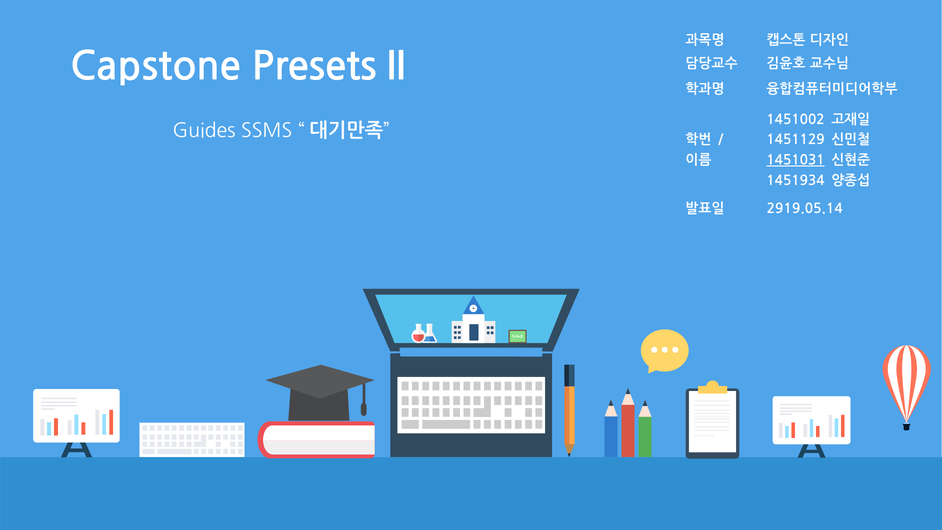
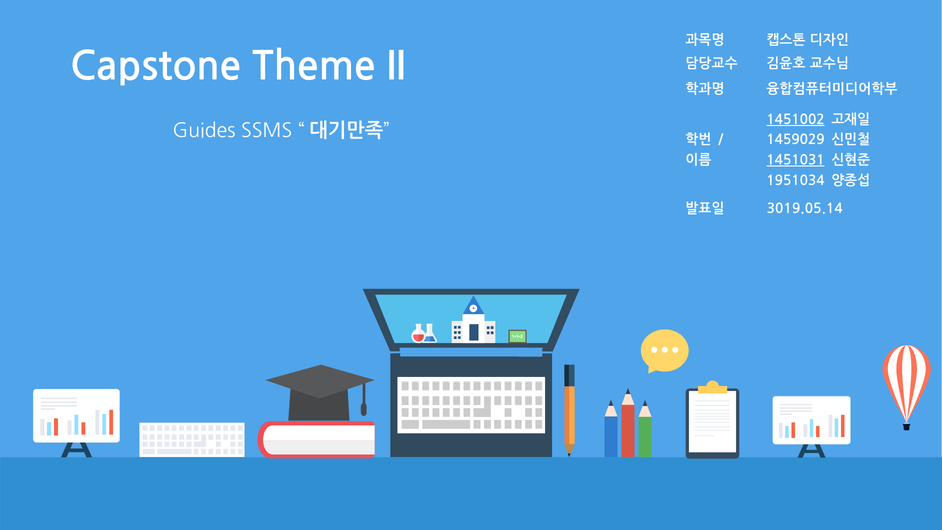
Presets: Presets -> Theme
1451002 underline: none -> present
1451129: 1451129 -> 1459029
1451934: 1451934 -> 1951034
2919.05.14: 2919.05.14 -> 3019.05.14
